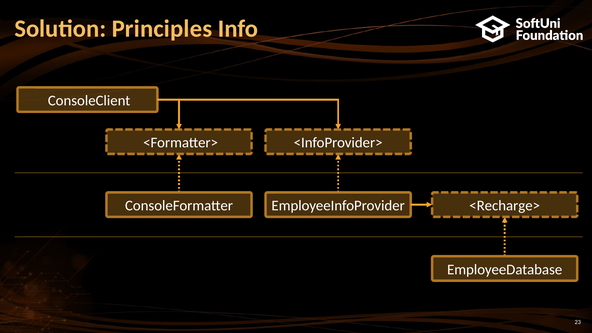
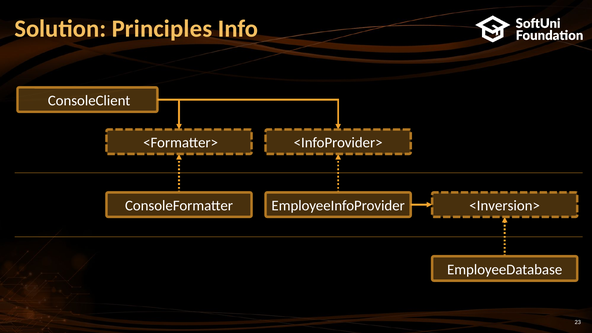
<Recharge>: <Recharge> -> <Inversion>
